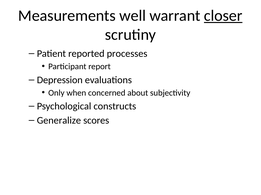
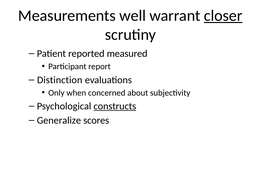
processes: processes -> measured
Depression: Depression -> Distinction
constructs underline: none -> present
